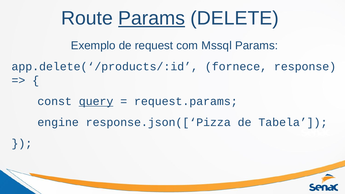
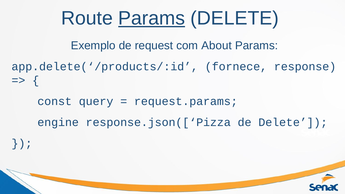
Mssql: Mssql -> About
query underline: present -> none
de Tabela: Tabela -> Delete
